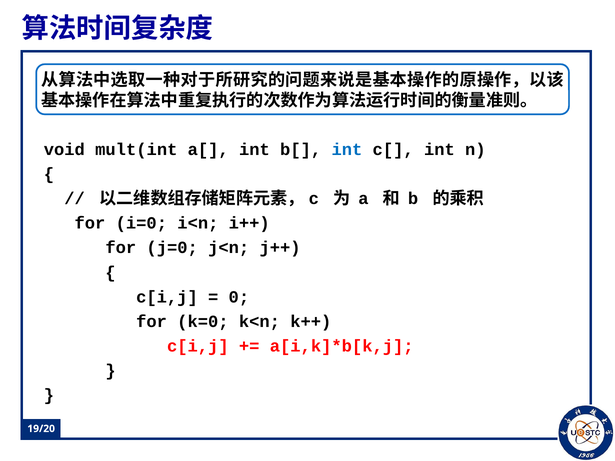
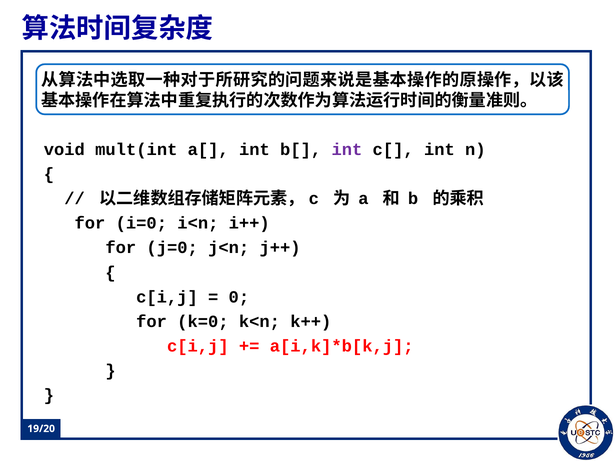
int at (347, 150) colour: blue -> purple
